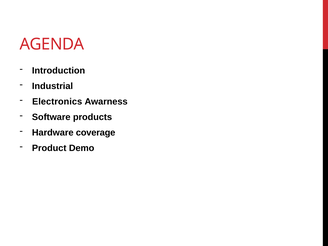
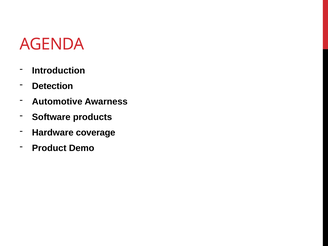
Industrial: Industrial -> Detection
Electronics: Electronics -> Automotive
